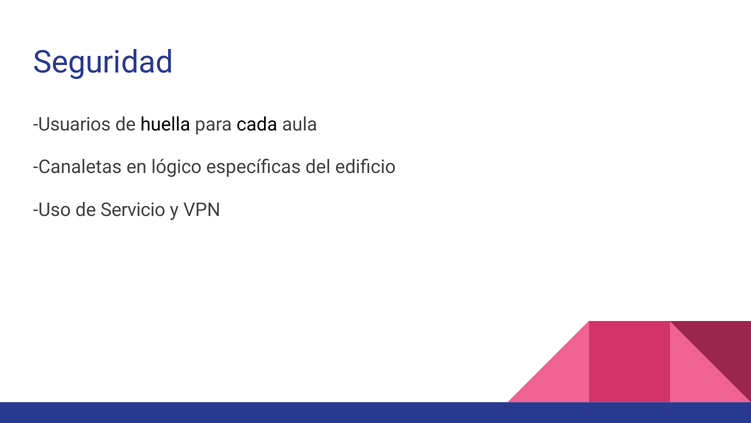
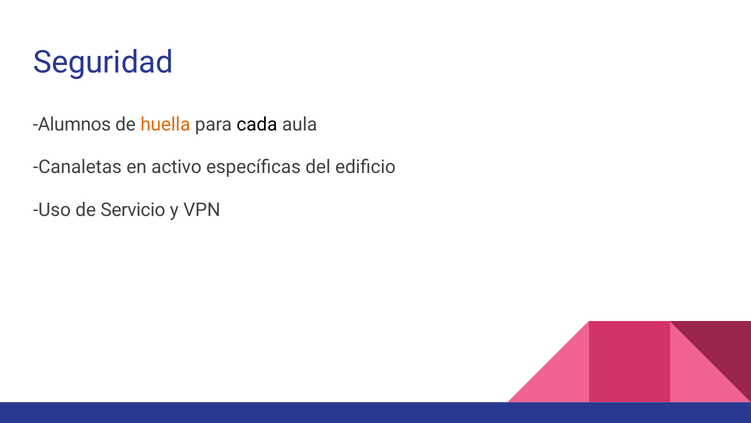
Usuarios: Usuarios -> Alumnos
huella colour: black -> orange
lógico: lógico -> activo
